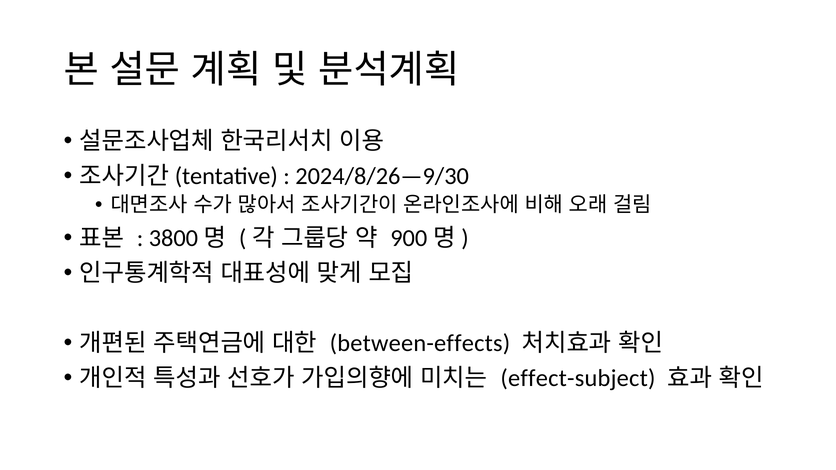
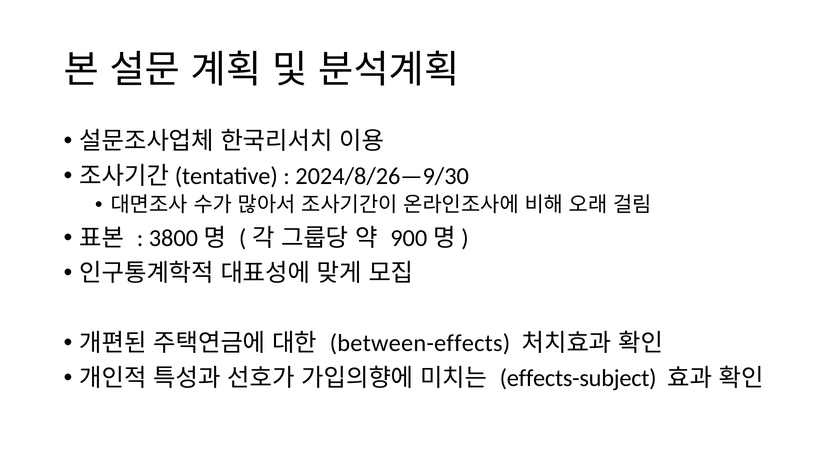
effect-subject: effect-subject -> effects-subject
